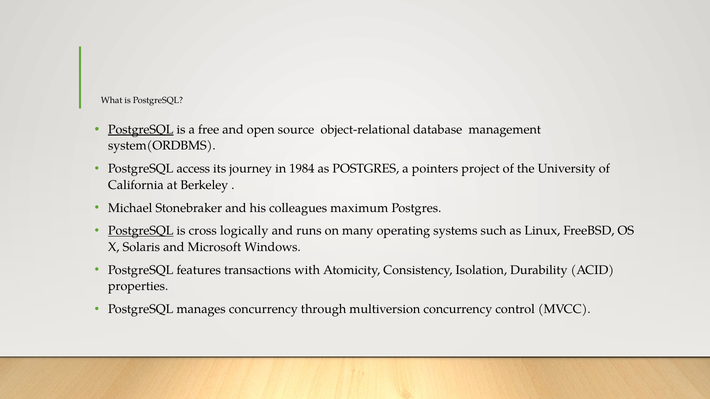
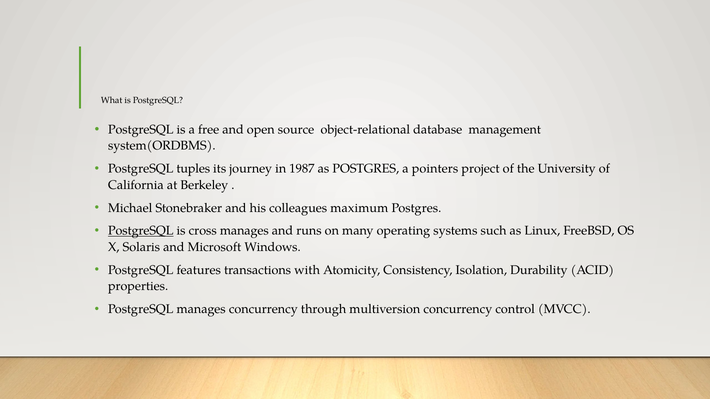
PostgreSQL at (141, 130) underline: present -> none
access: access -> tuples
1984: 1984 -> 1987
cross logically: logically -> manages
